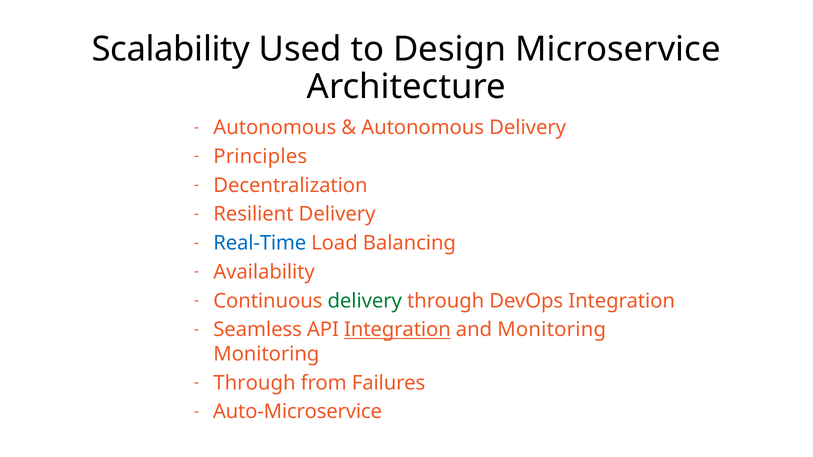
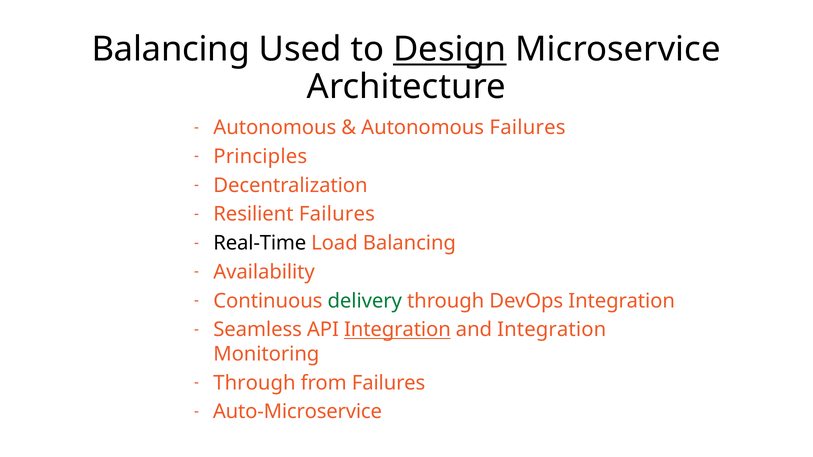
Scalability at (171, 50): Scalability -> Balancing
Design underline: none -> present
Autonomous Delivery: Delivery -> Failures
Resilient Delivery: Delivery -> Failures
Real-Time colour: blue -> black
and Monitoring: Monitoring -> Integration
